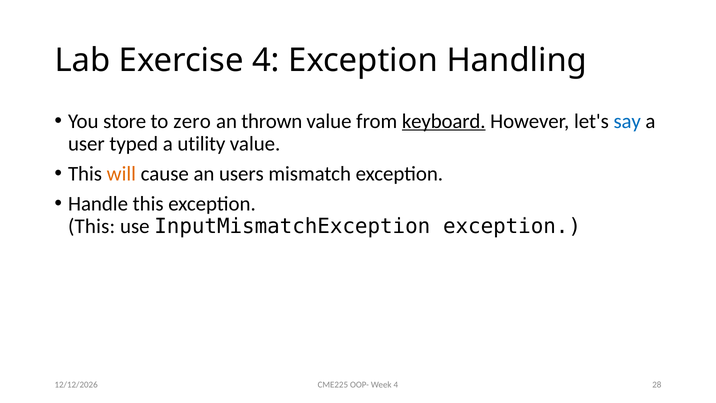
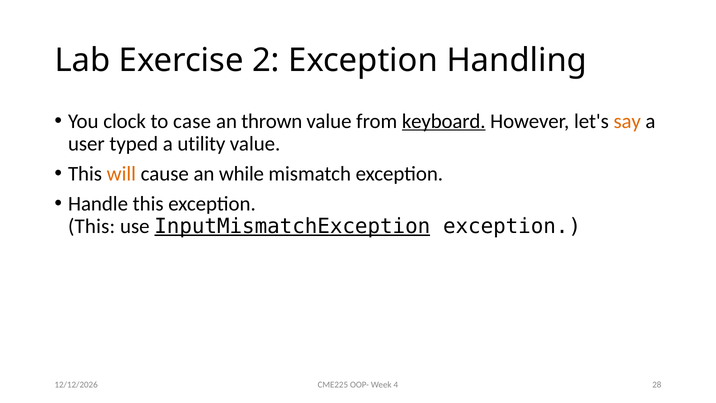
Exercise 4: 4 -> 2
store: store -> clock
zero: zero -> case
say colour: blue -> orange
users: users -> while
InputMismatchException underline: none -> present
